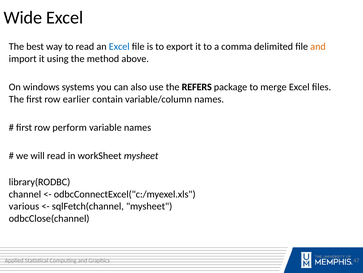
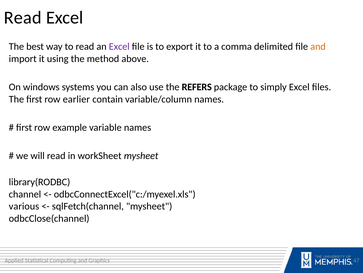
Wide at (23, 18): Wide -> Read
Excel at (119, 46) colour: blue -> purple
merge: merge -> simply
perform: perform -> example
